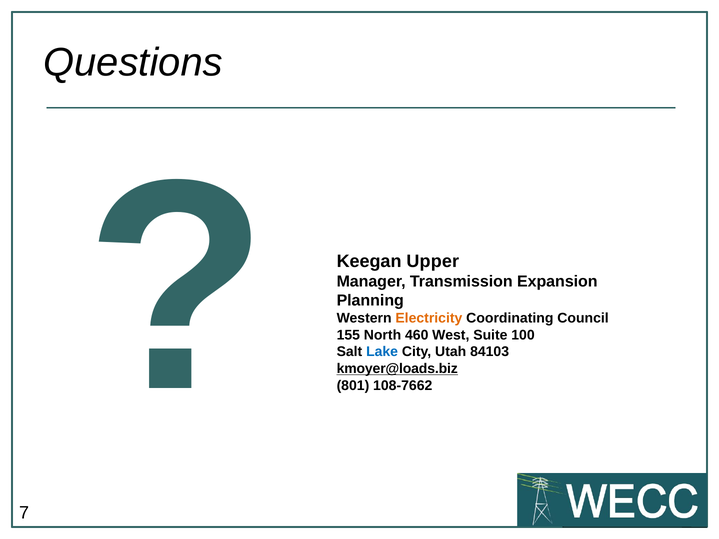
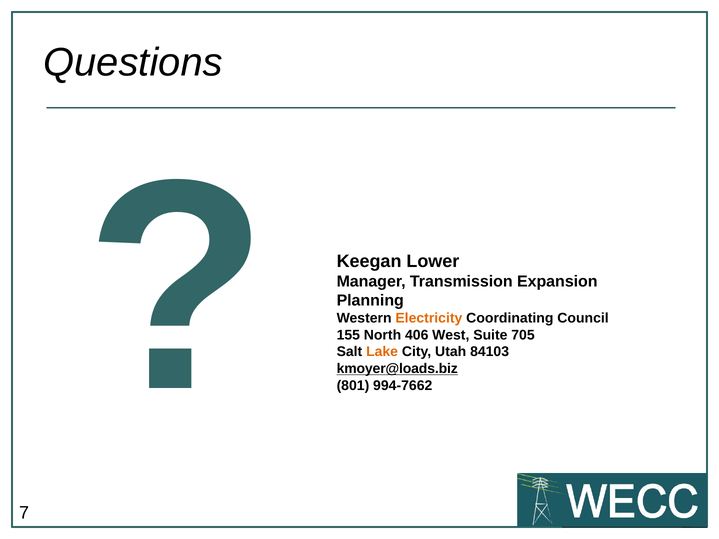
Upper: Upper -> Lower
460: 460 -> 406
100: 100 -> 705
Lake colour: blue -> orange
108-7662: 108-7662 -> 994-7662
